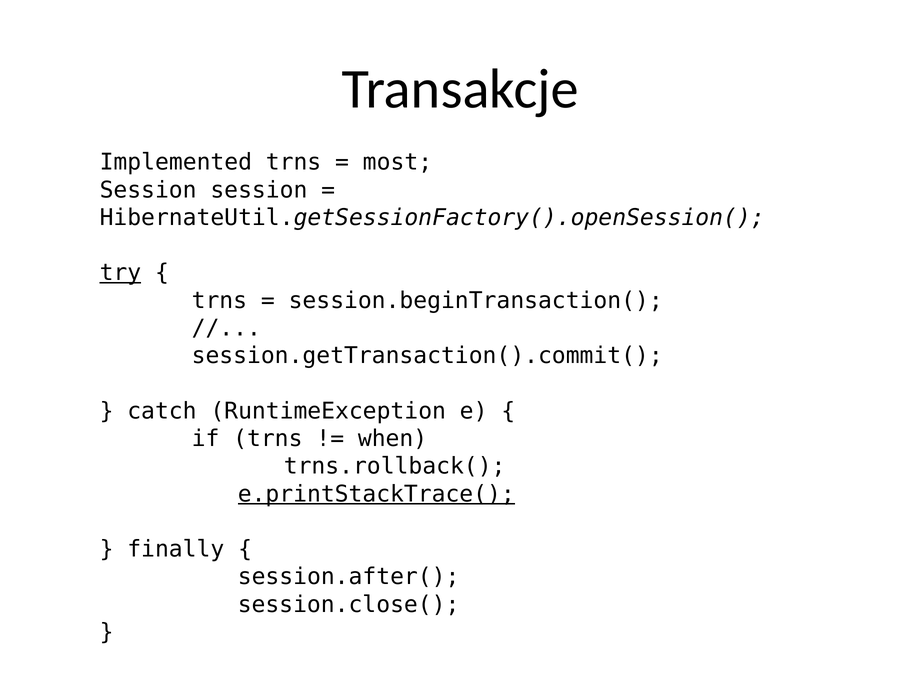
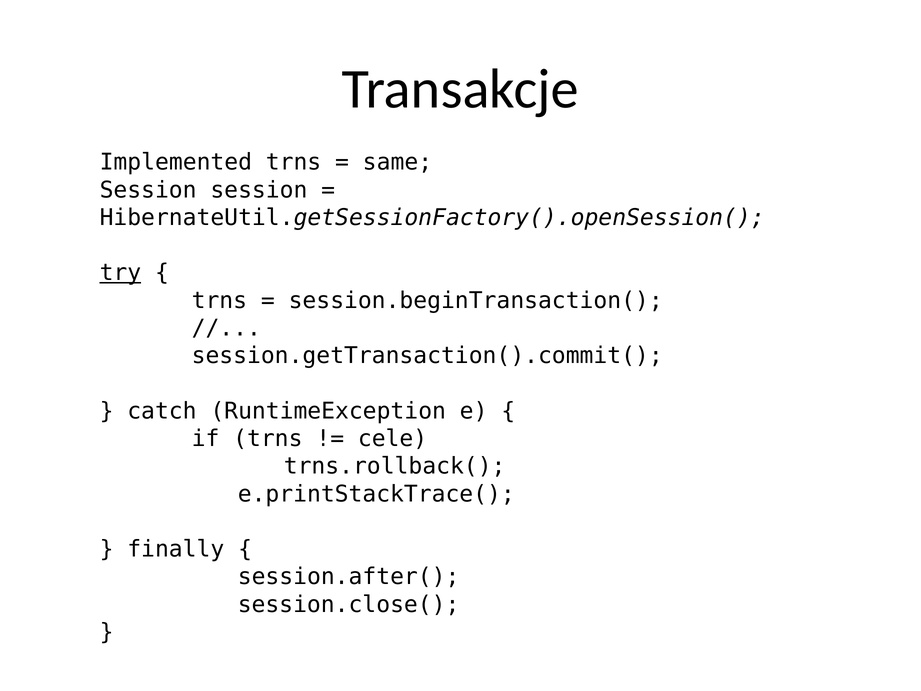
most: most -> same
when: when -> cele
e.printStackTrace( underline: present -> none
